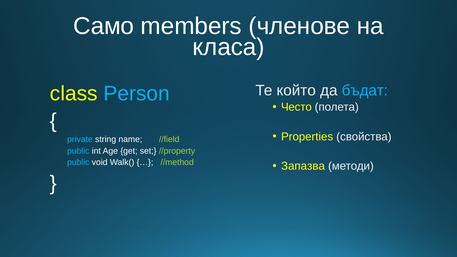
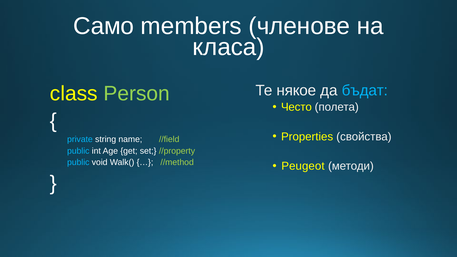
който: който -> някое
Person colour: light blue -> light green
Запазва: Запазва -> Peugeot
